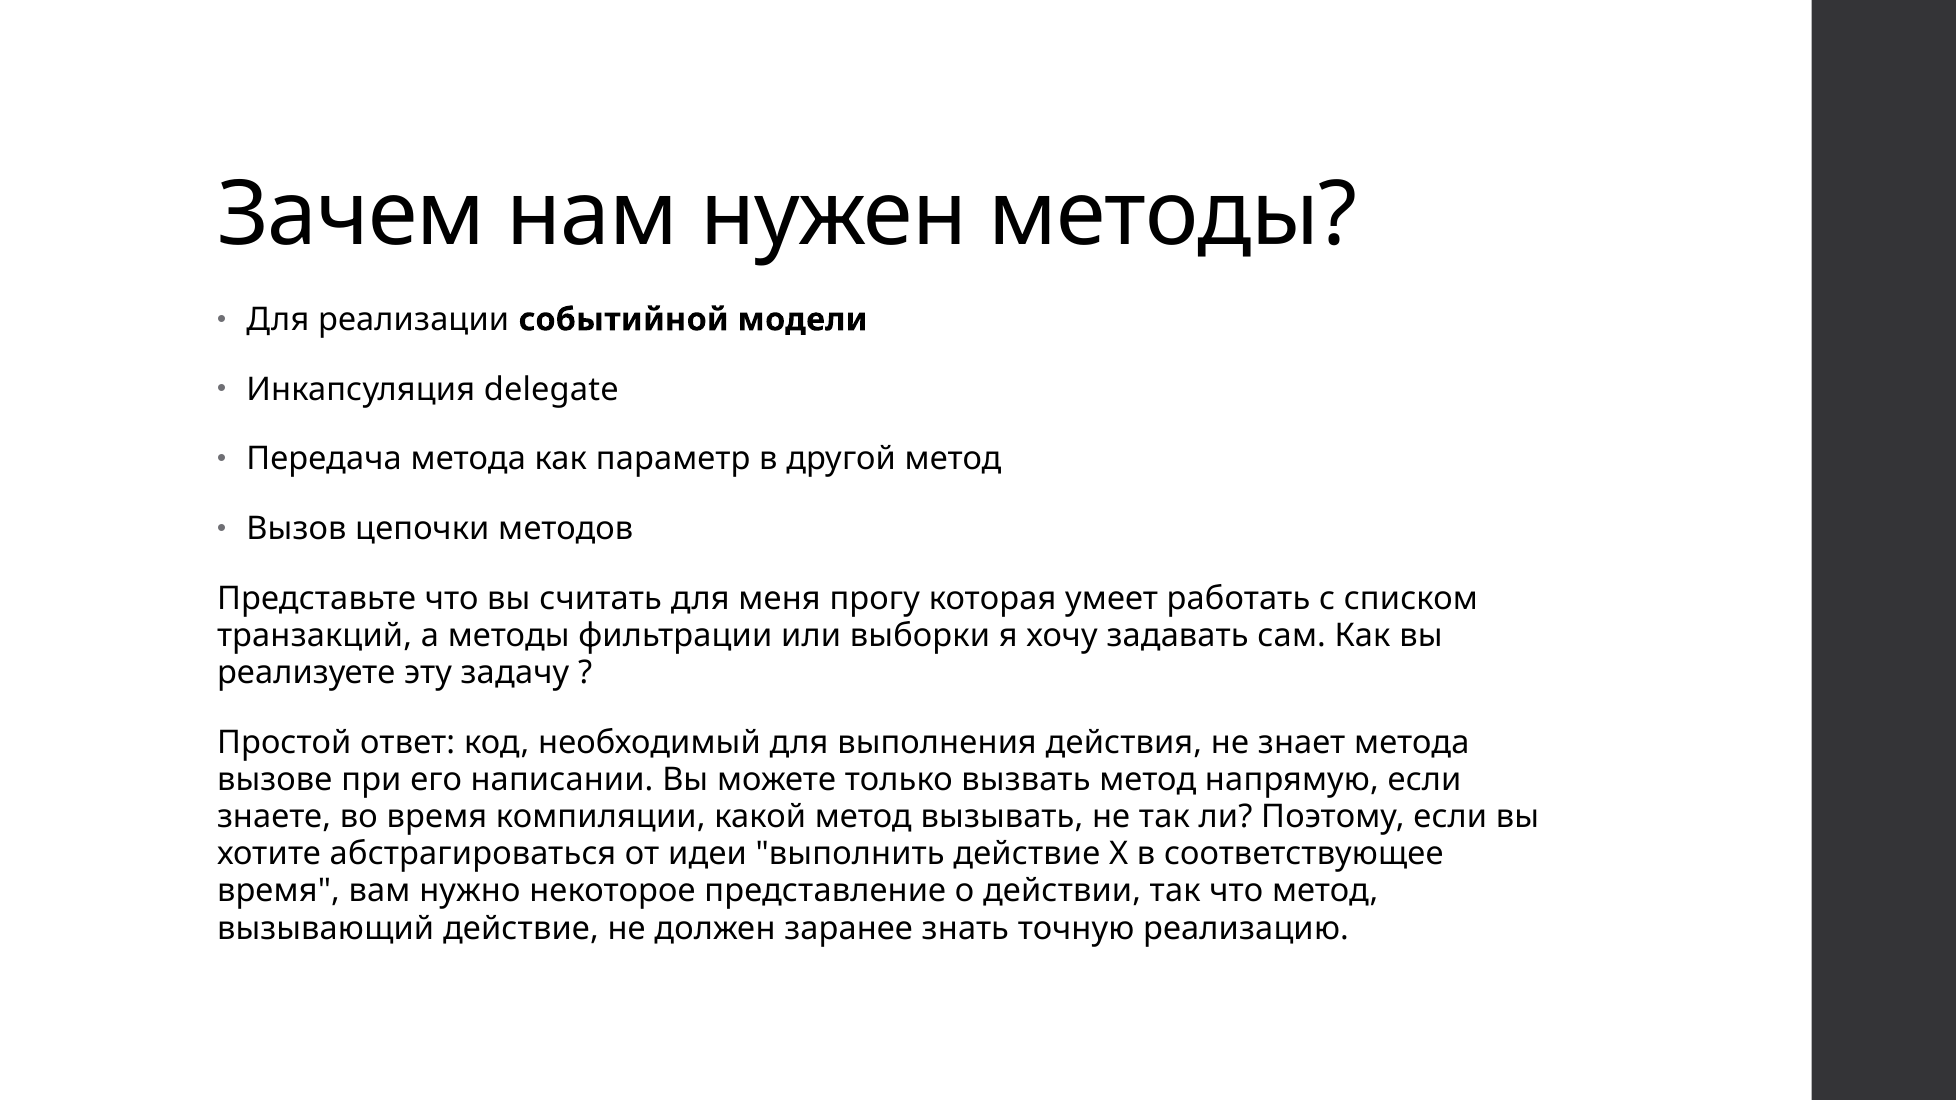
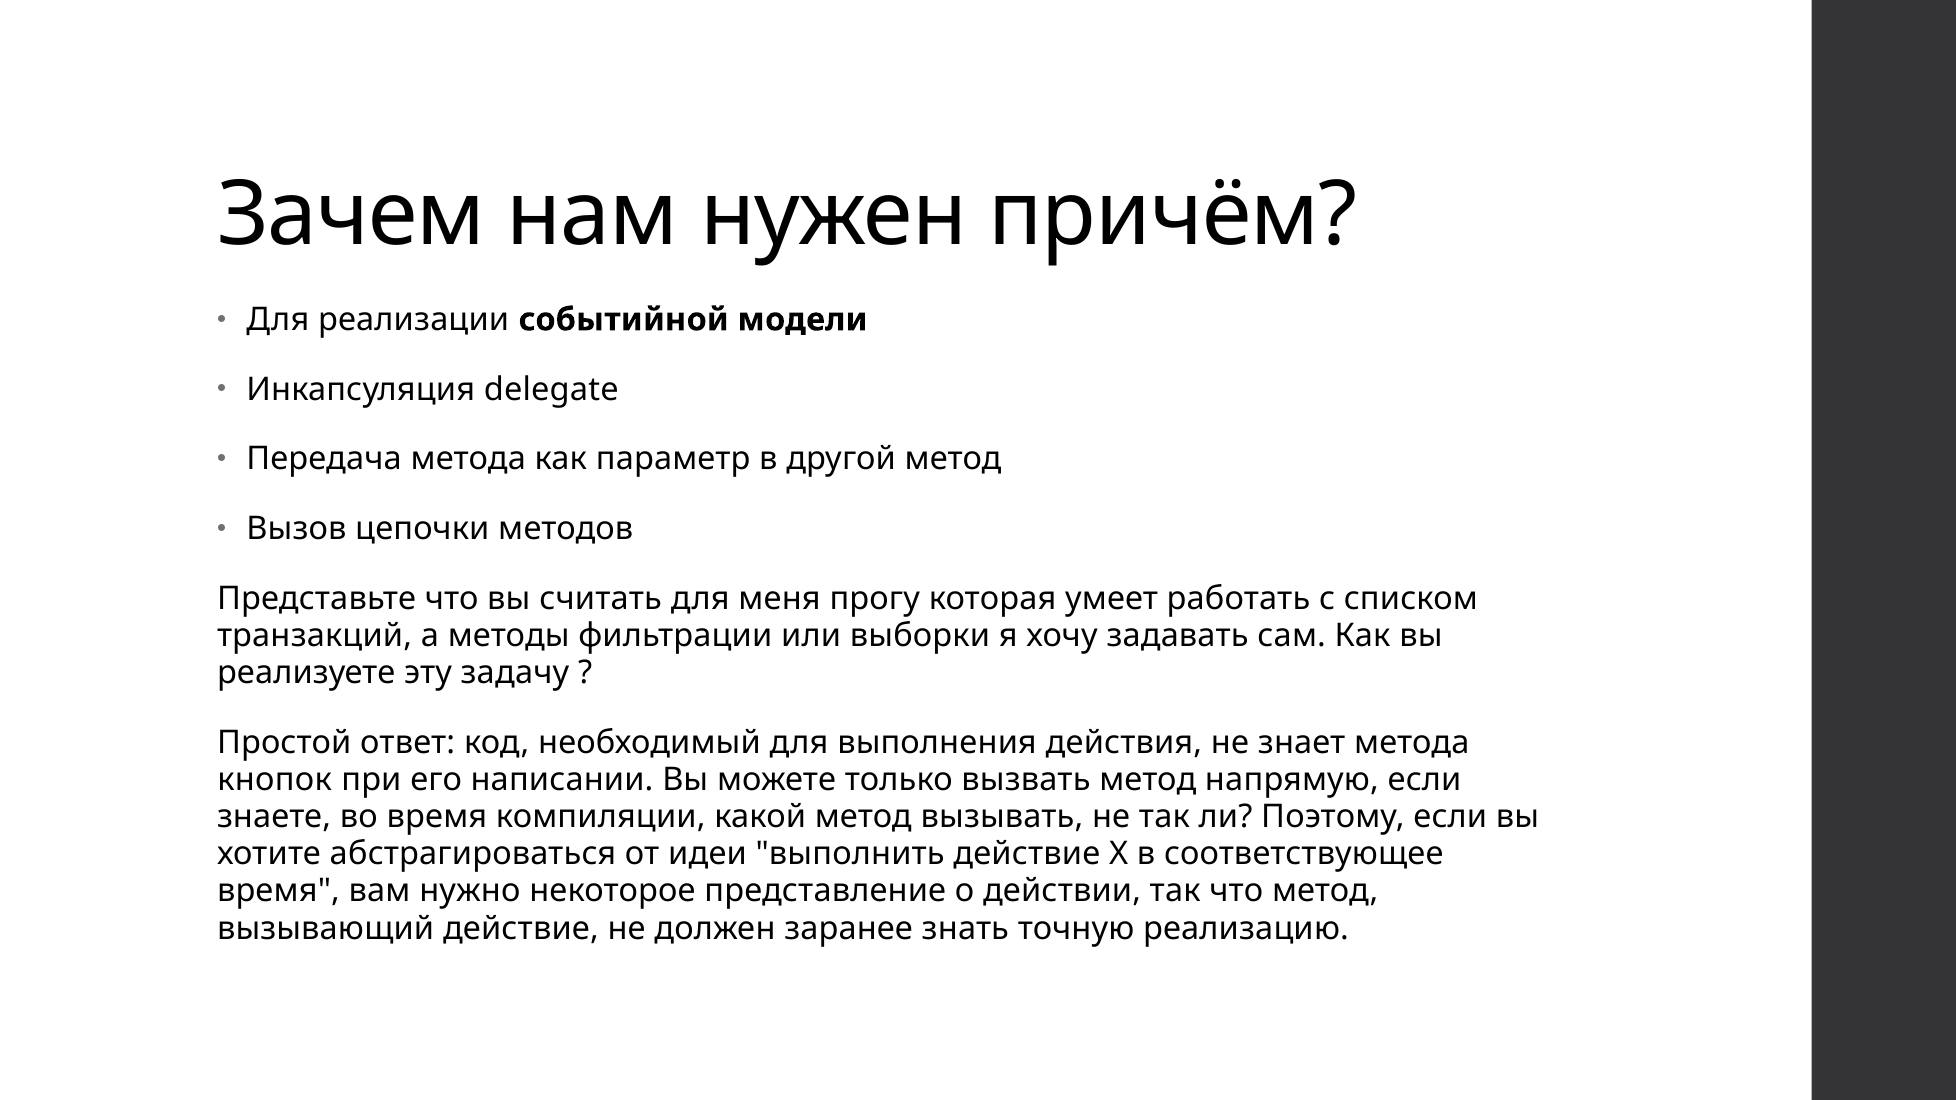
нужен методы: методы -> причём
вызове: вызове -> кнопок
